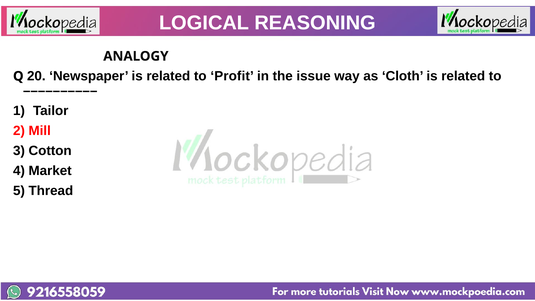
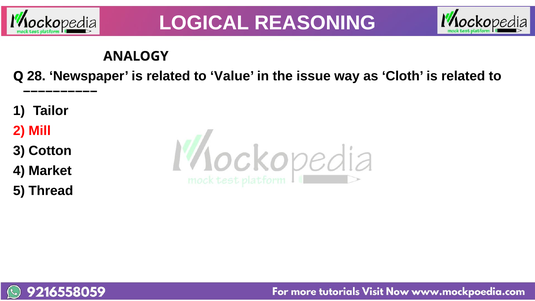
20: 20 -> 28
Profit: Profit -> Value
